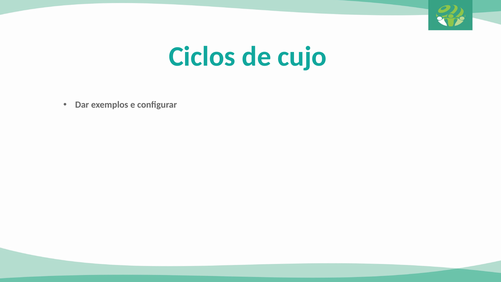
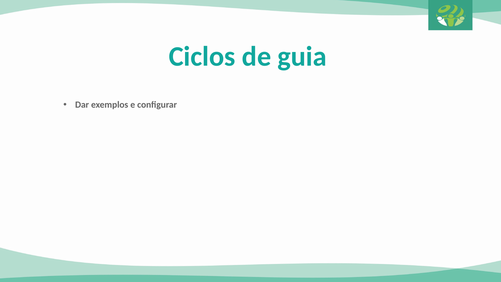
cujo: cujo -> guia
